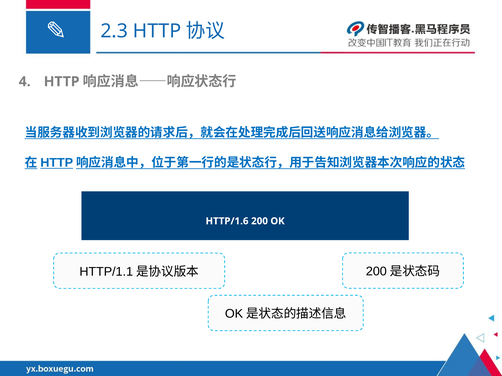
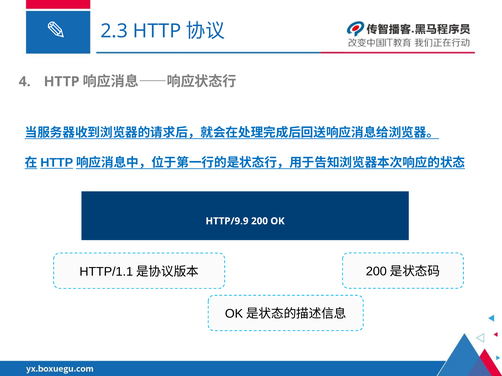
HTTP/1.6: HTTP/1.6 -> HTTP/9.9
